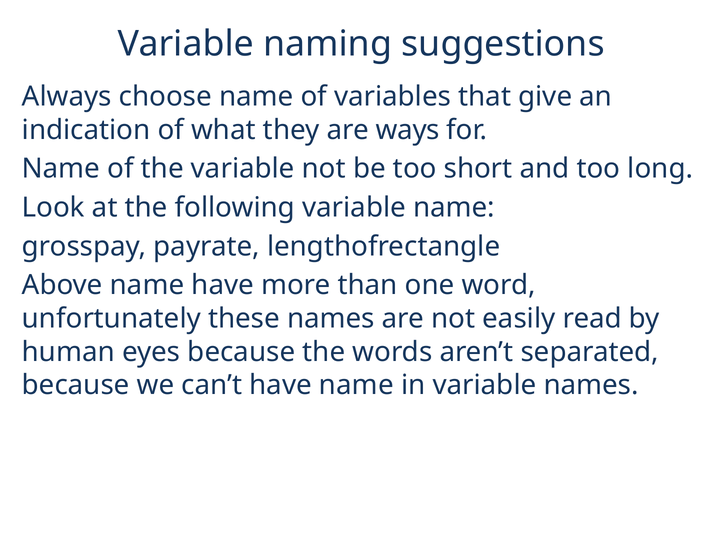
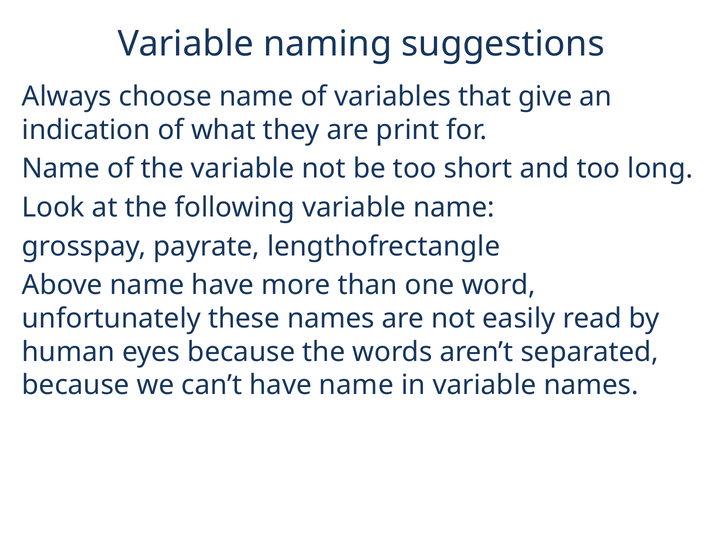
ways: ways -> print
